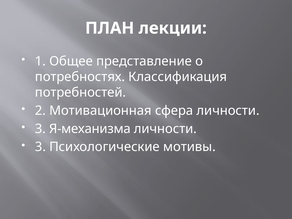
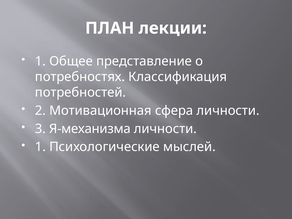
3 at (40, 147): 3 -> 1
мотивы: мотивы -> мыслей
